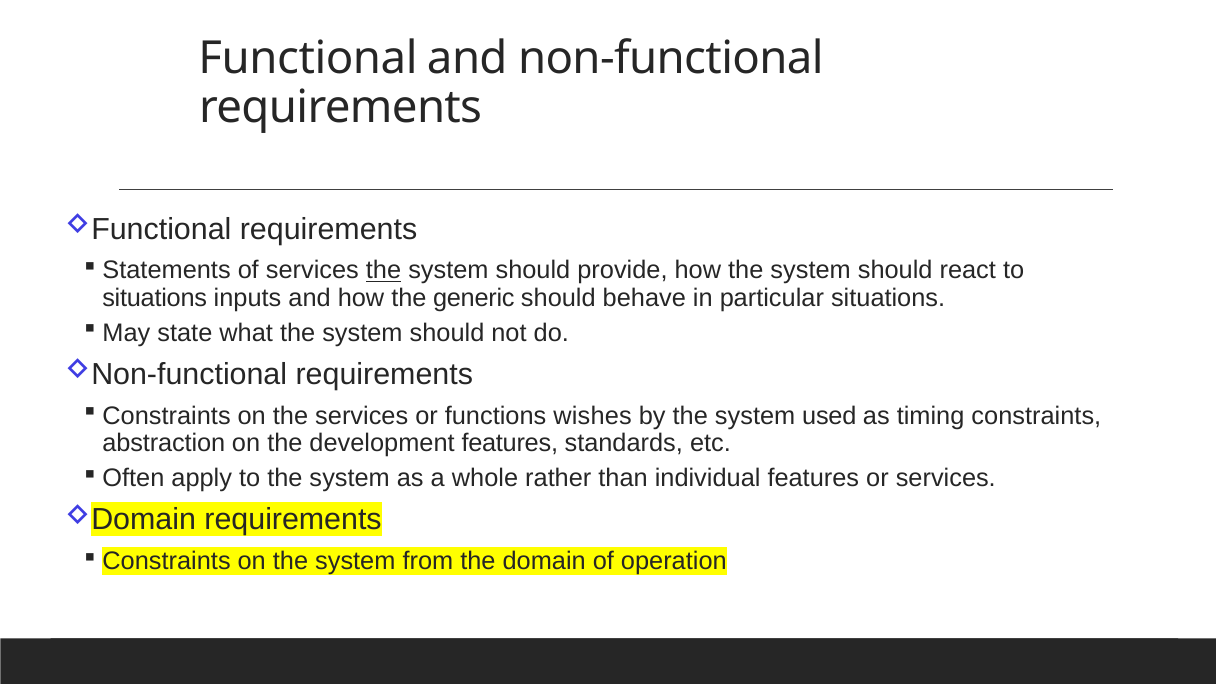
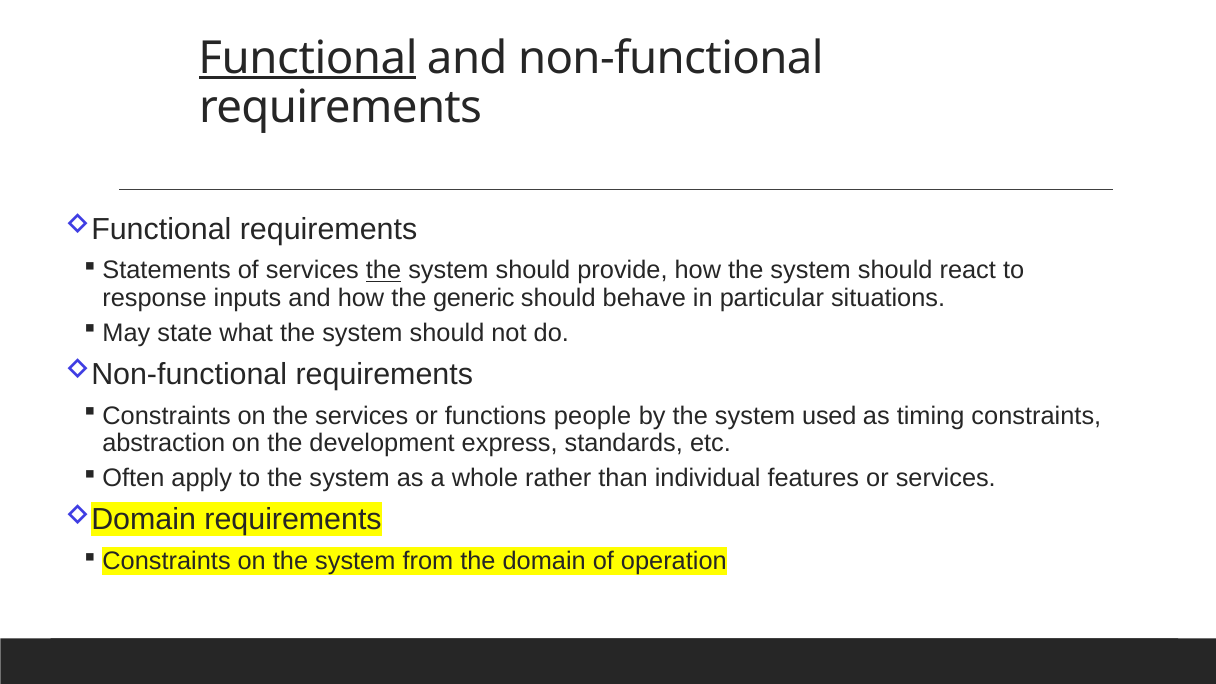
Functional underline: none -> present
situations at (155, 298): situations -> response
wishes: wishes -> people
development features: features -> express
